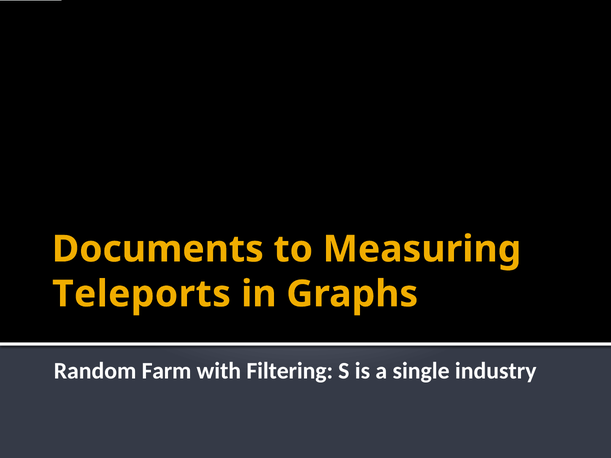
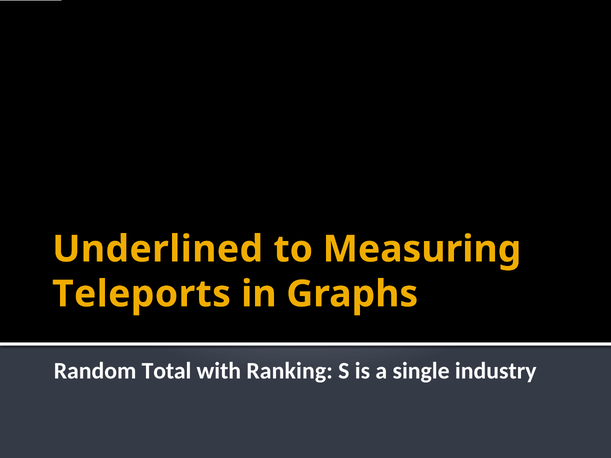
Documents: Documents -> Underlined
Farm: Farm -> Total
Filtering: Filtering -> Ranking
